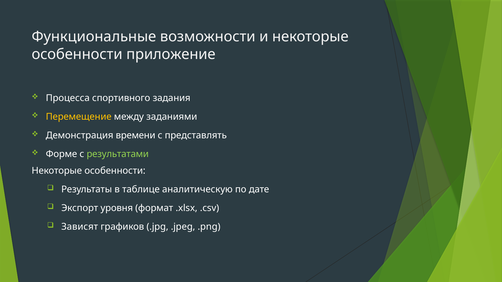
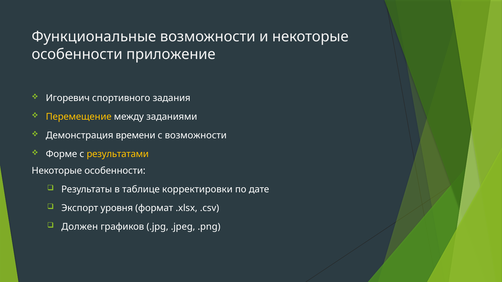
Процесса: Процесса -> Игоревич
с представлять: представлять -> возможности
результатами colour: light green -> yellow
аналитическую: аналитическую -> корректировки
Зависят: Зависят -> Должен
